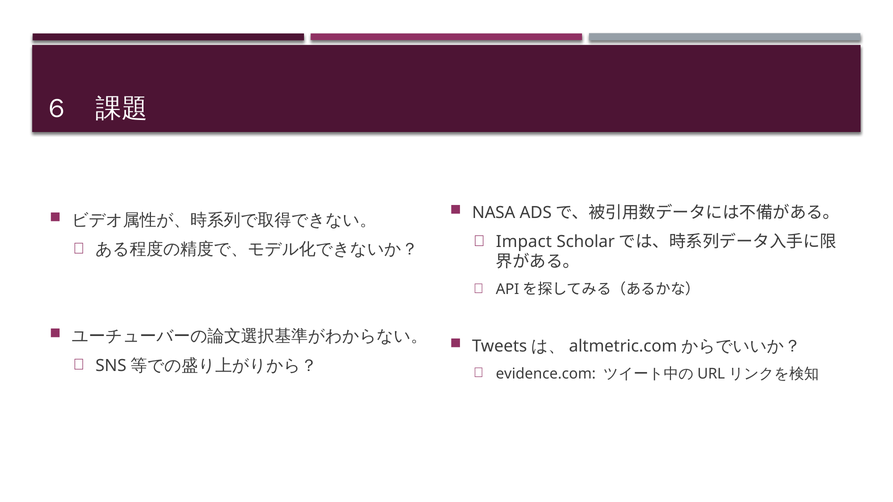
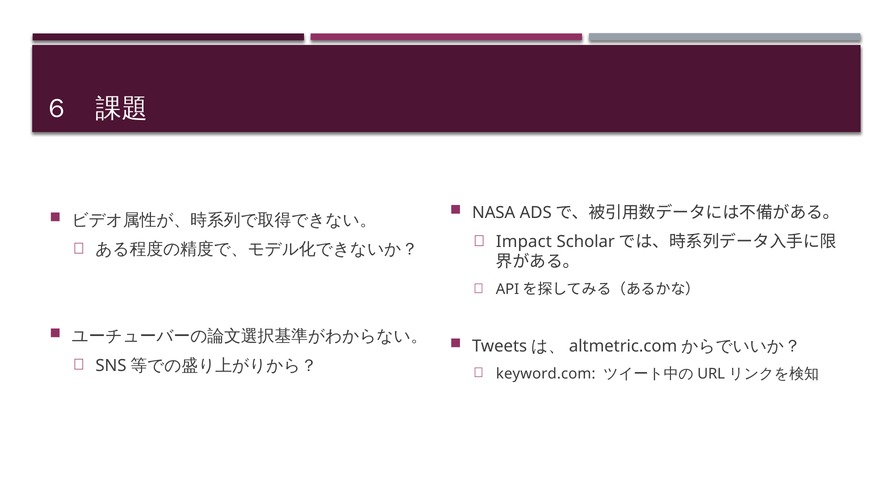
evidence.com: evidence.com -> keyword.com
